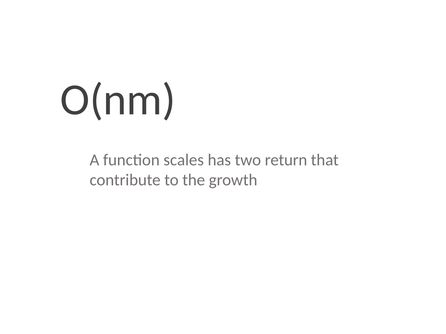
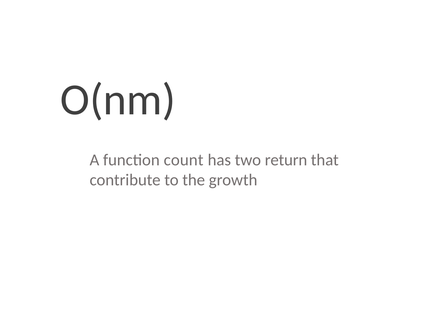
scales: scales -> count
